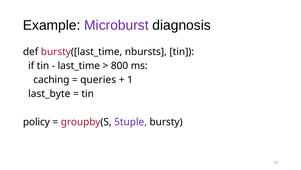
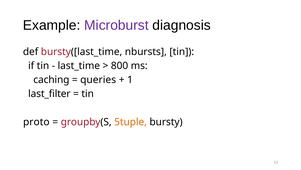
last_byte: last_byte -> last_filter
policy: policy -> proto
5tuple colour: purple -> orange
